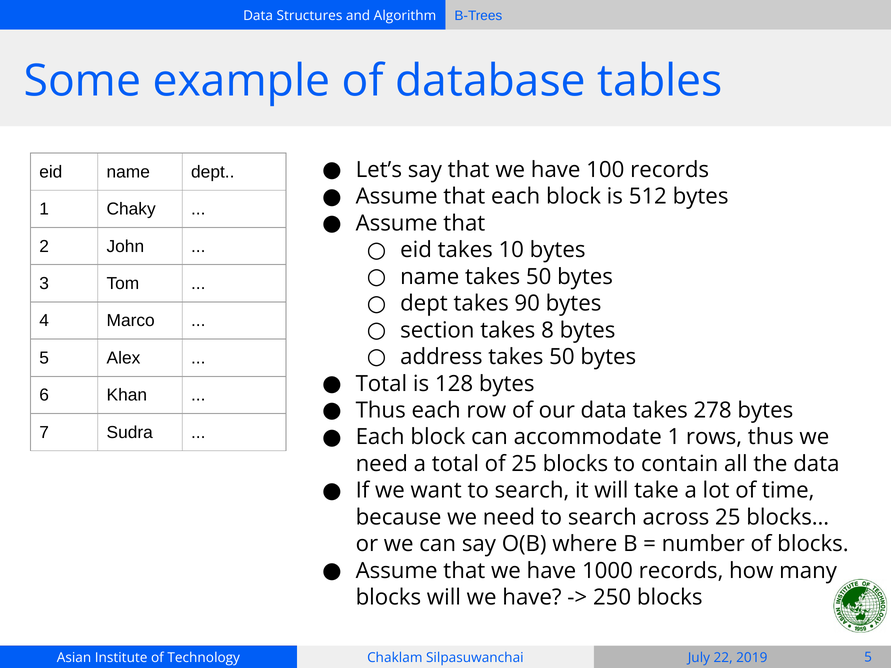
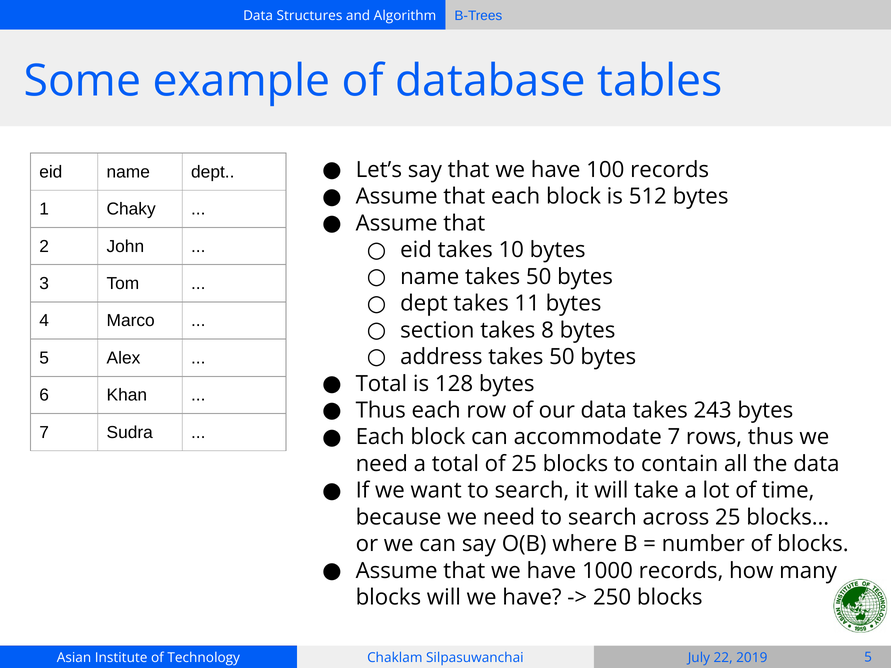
90: 90 -> 11
278: 278 -> 243
accommodate 1: 1 -> 7
